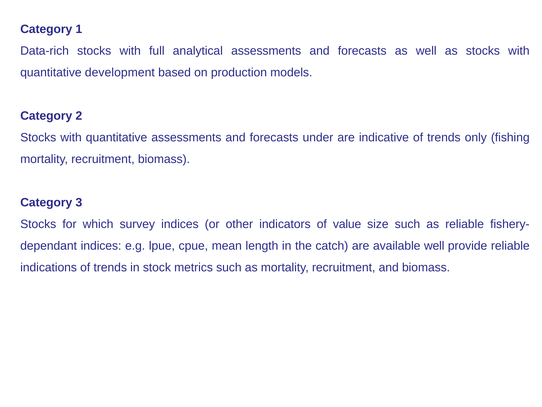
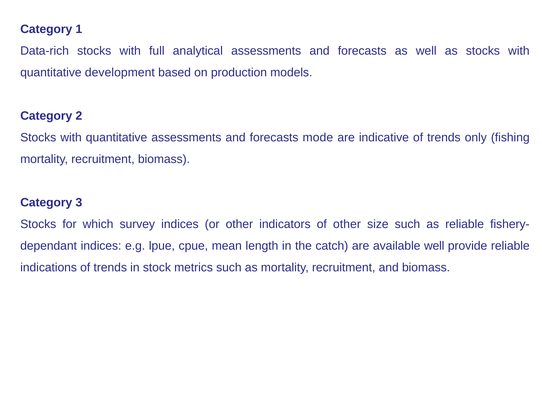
under: under -> mode
of value: value -> other
